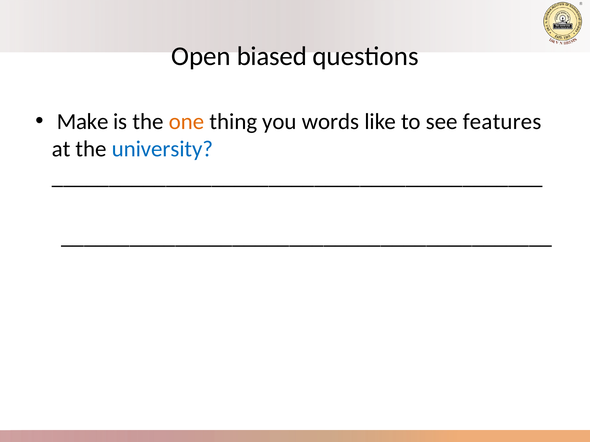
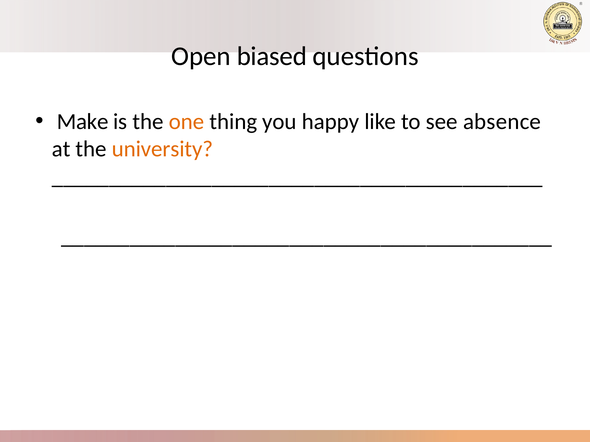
words: words -> happy
features: features -> absence
university colour: blue -> orange
